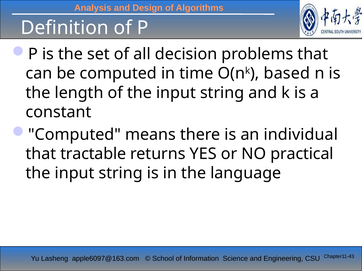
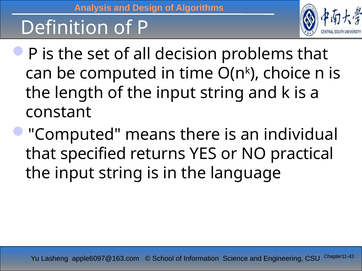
based: based -> choice
tractable: tractable -> specified
